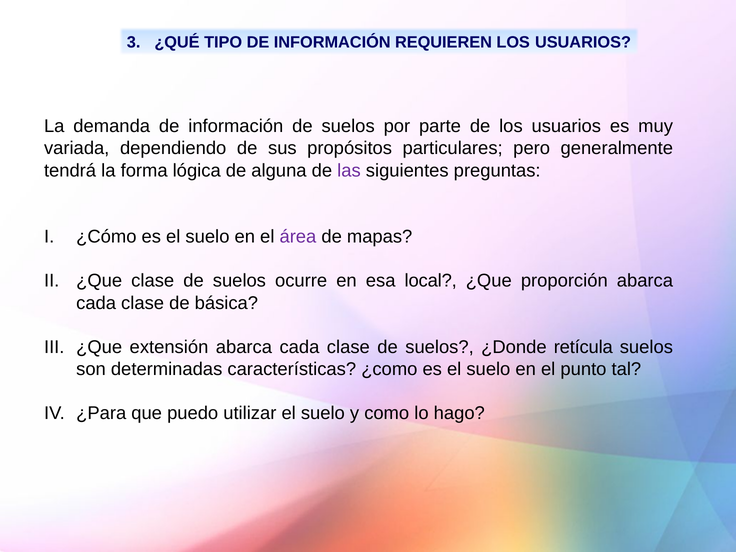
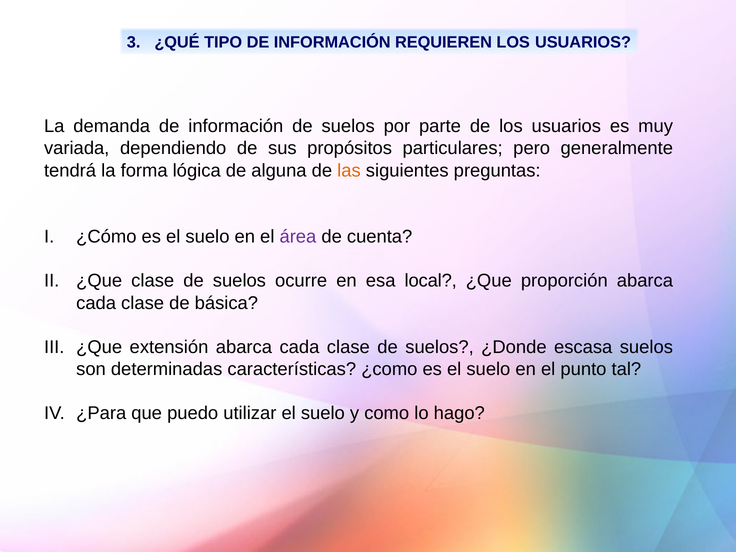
las colour: purple -> orange
mapas: mapas -> cuenta
retícula: retícula -> escasa
